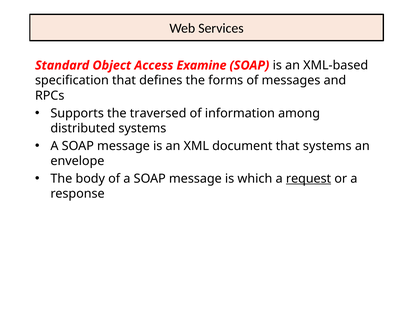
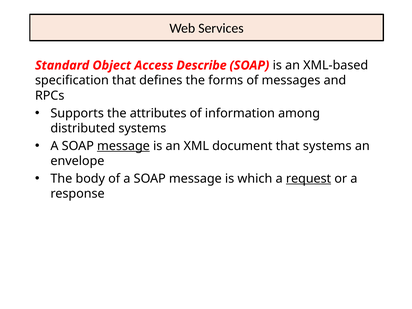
Examine: Examine -> Describe
traversed: traversed -> attributes
message at (123, 146) underline: none -> present
